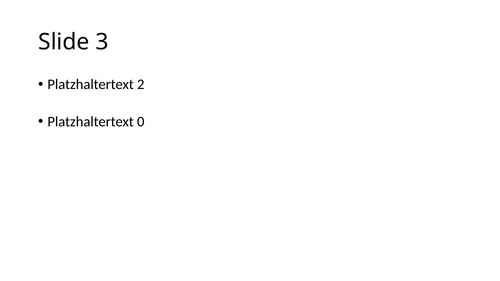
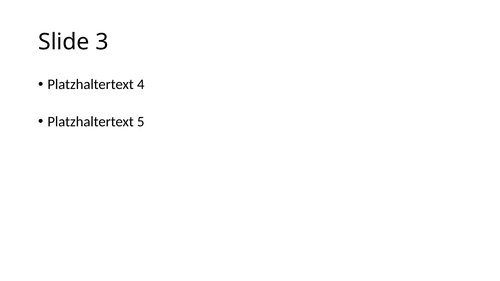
2: 2 -> 4
0: 0 -> 5
